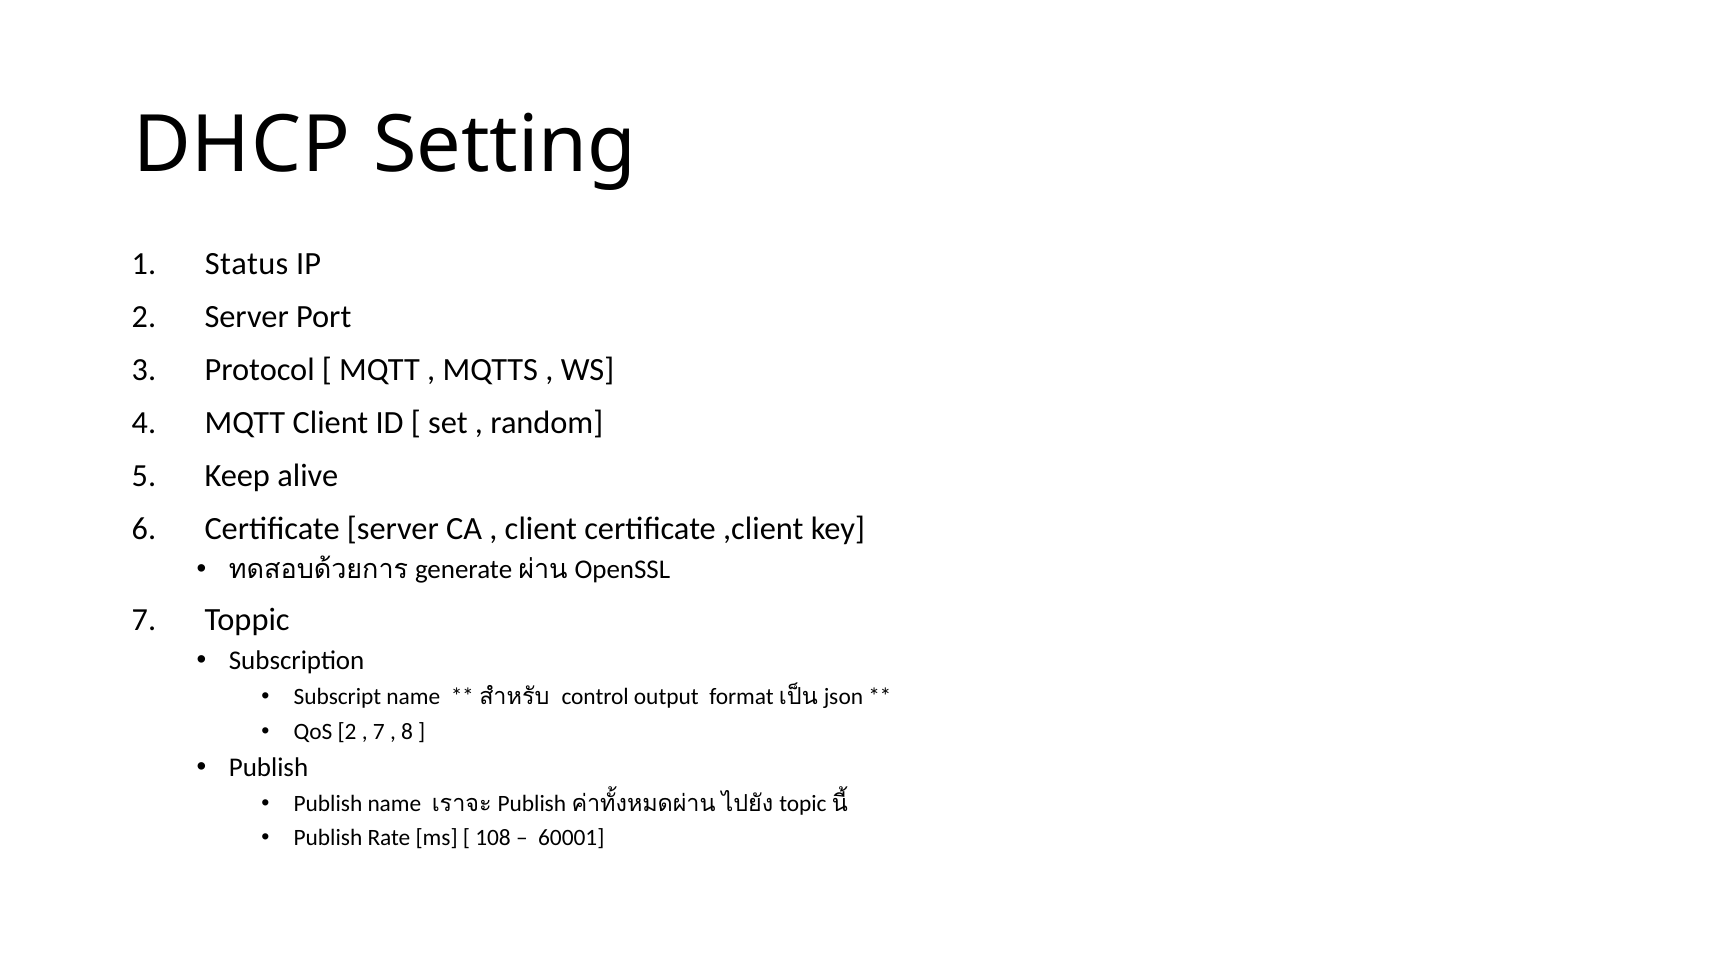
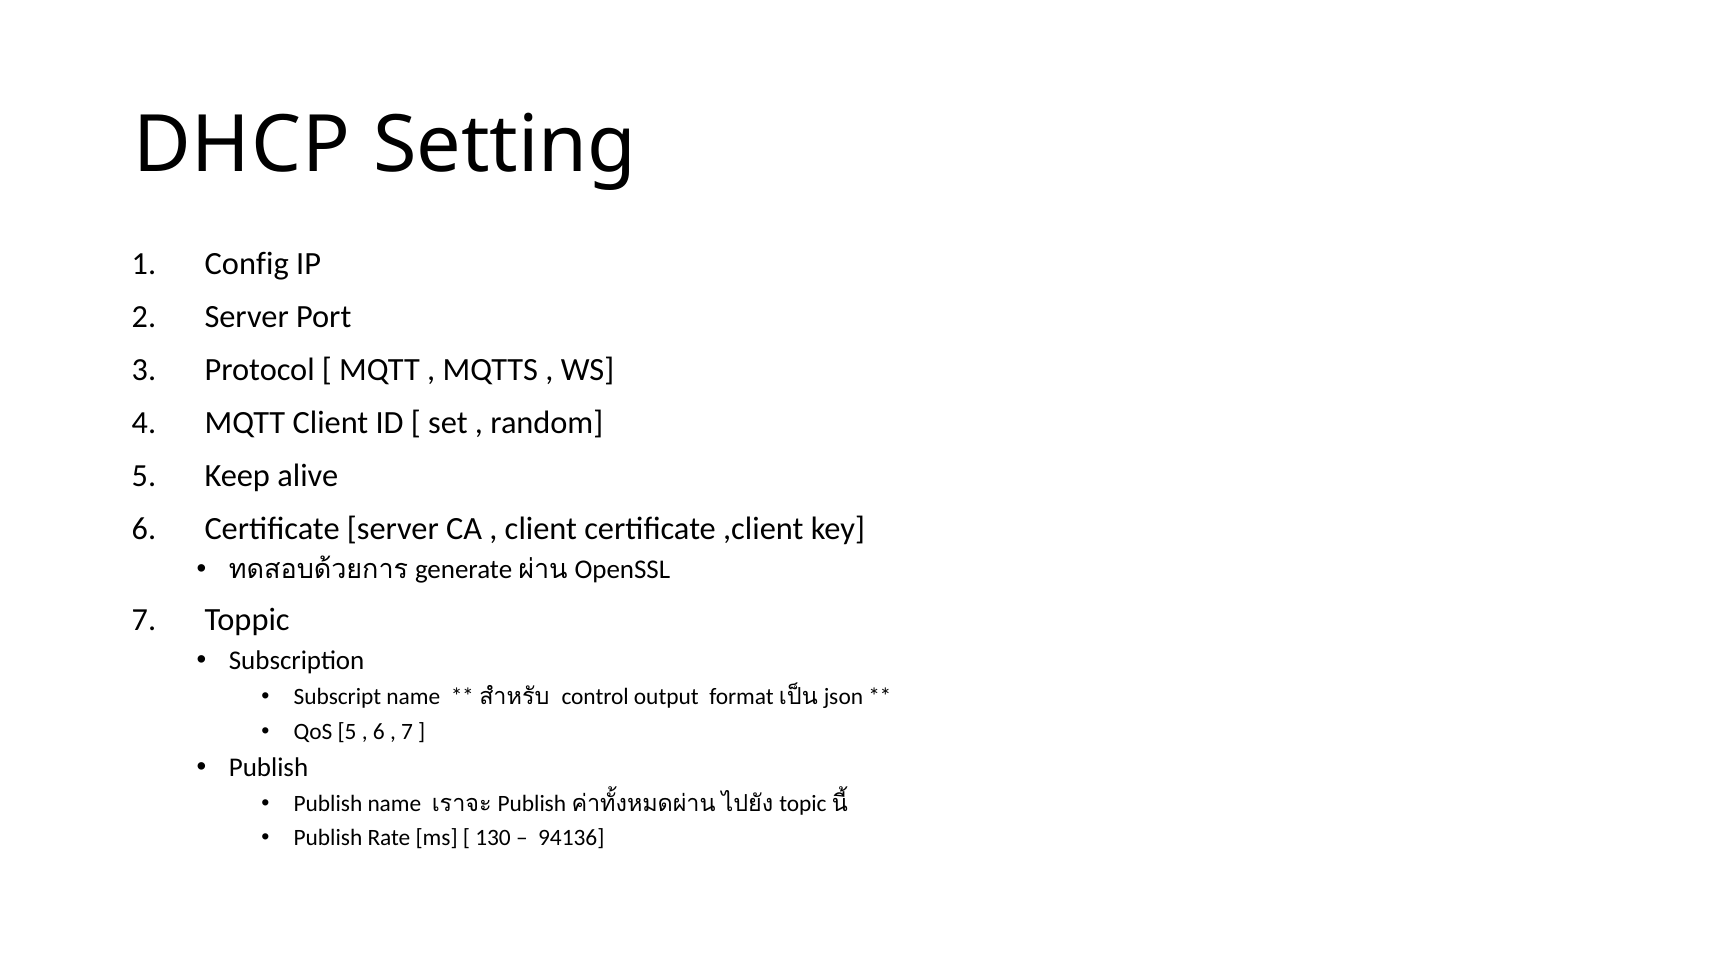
Status: Status -> Config
QoS 2: 2 -> 5
7 at (379, 731): 7 -> 6
8 at (407, 731): 8 -> 7
108: 108 -> 130
60001: 60001 -> 94136
